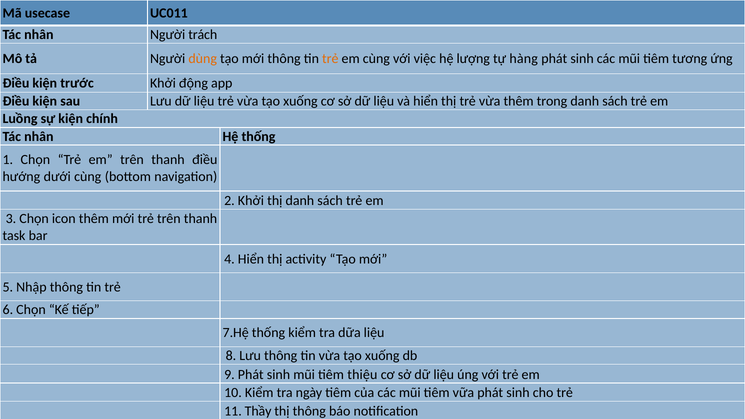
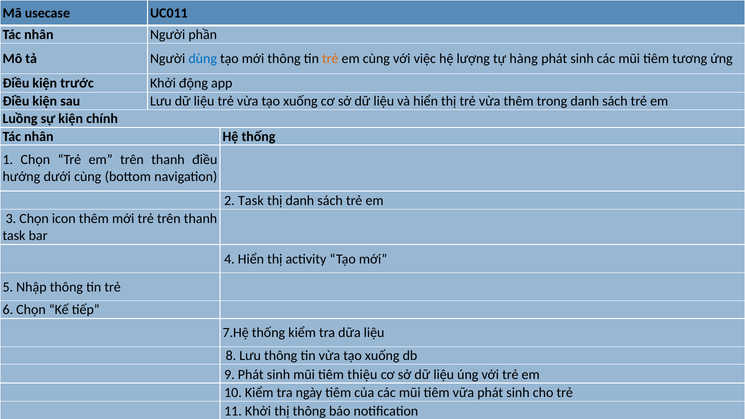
trách: trách -> phần
dùng colour: orange -> blue
2 Khởi: Khởi -> Task
11 Thầy: Thầy -> Khởi
